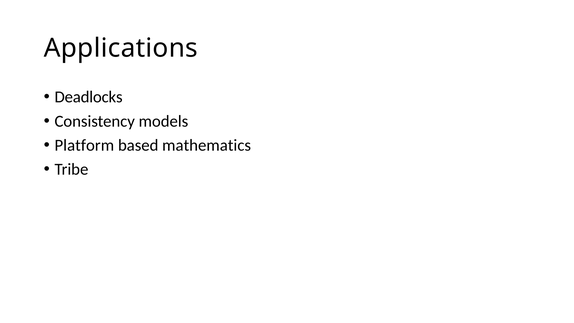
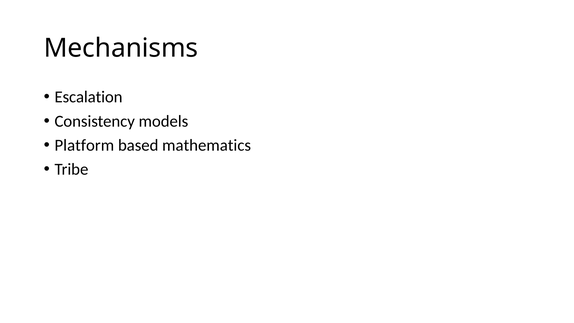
Applications: Applications -> Mechanisms
Deadlocks: Deadlocks -> Escalation
